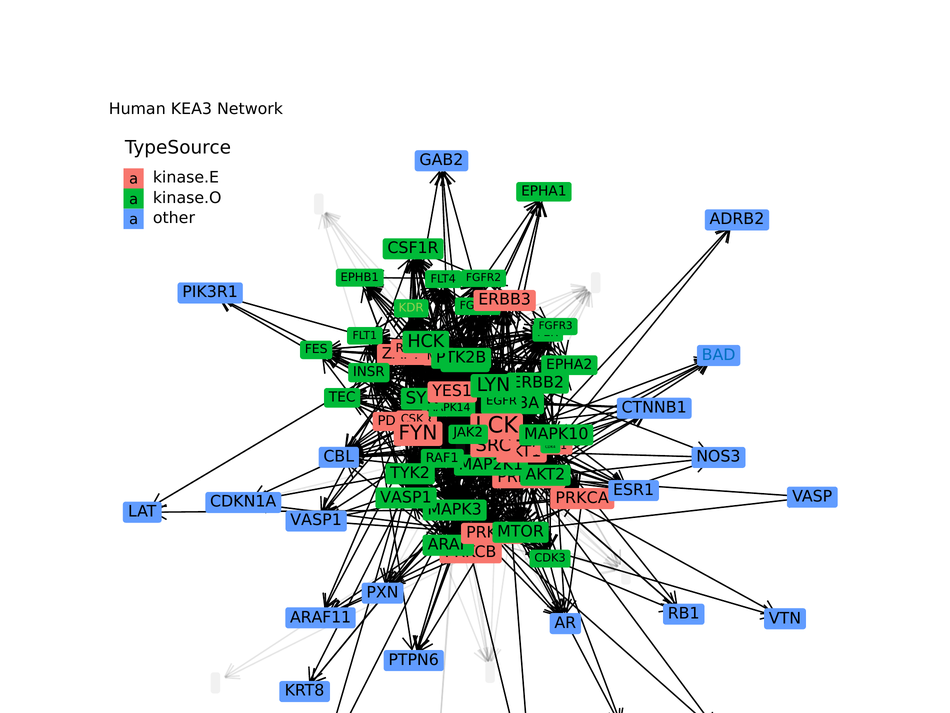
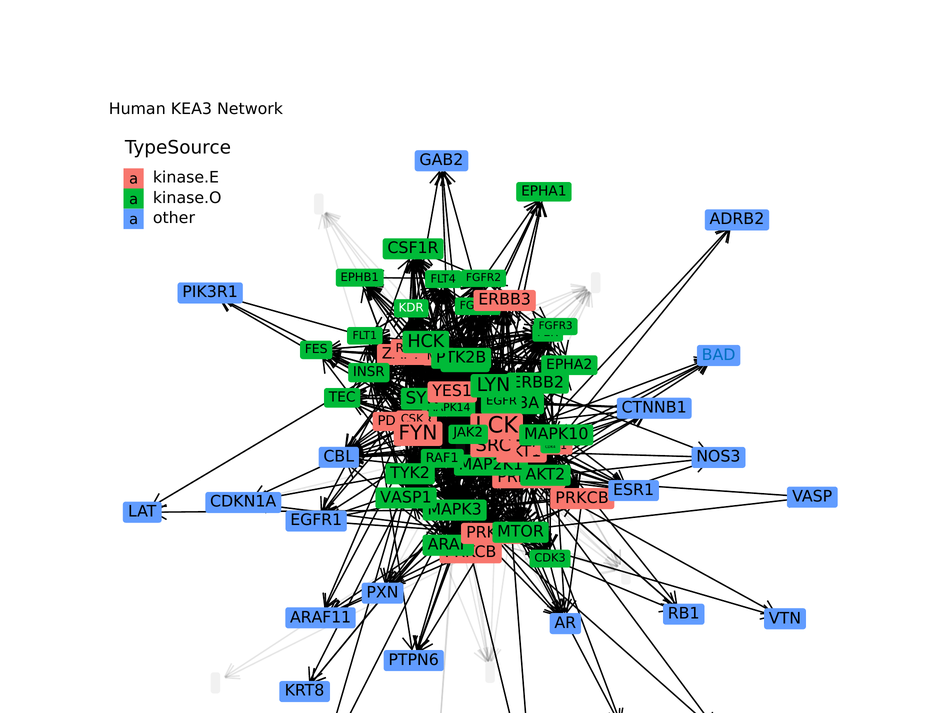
KDR colour: light green -> white
PRKCA at (582, 498): PRKCA -> PRKCB
VASP1 at (316, 520): VASP1 -> EGFR1
